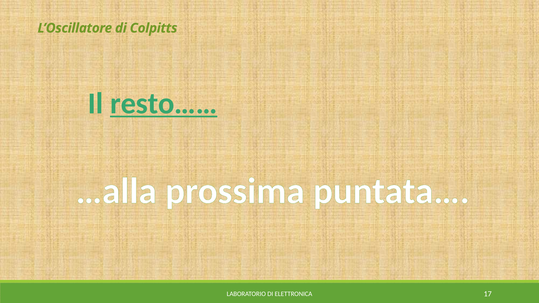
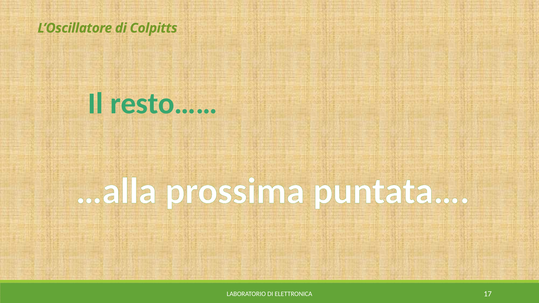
resto…… underline: present -> none
